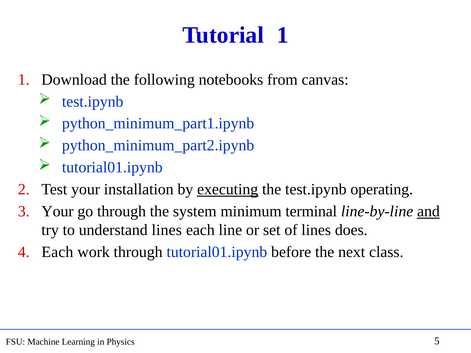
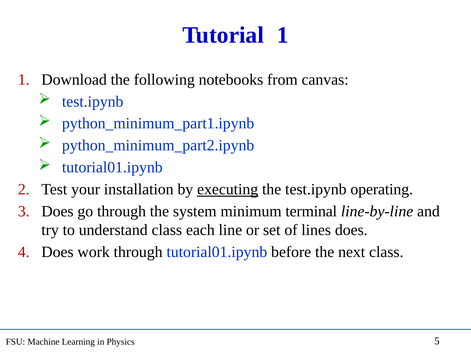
Your at (57, 211): Your -> Does
and underline: present -> none
understand lines: lines -> class
Each at (57, 252): Each -> Does
